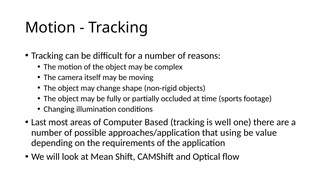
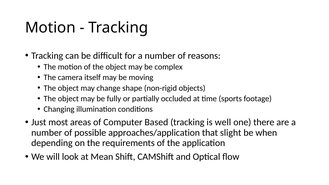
Last: Last -> Just
using: using -> slight
value: value -> when
